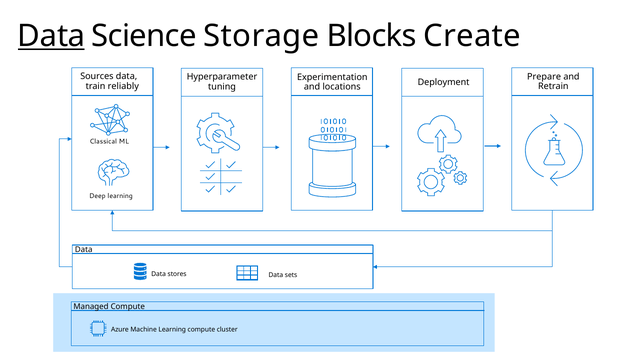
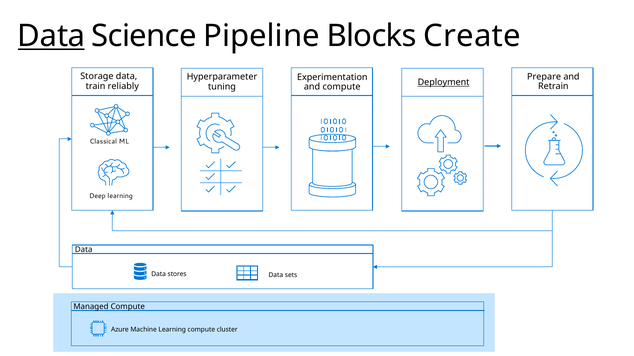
Storage: Storage -> Pipeline
Sources: Sources -> Storage
Deployment underline: none -> present
and locations: locations -> compute
